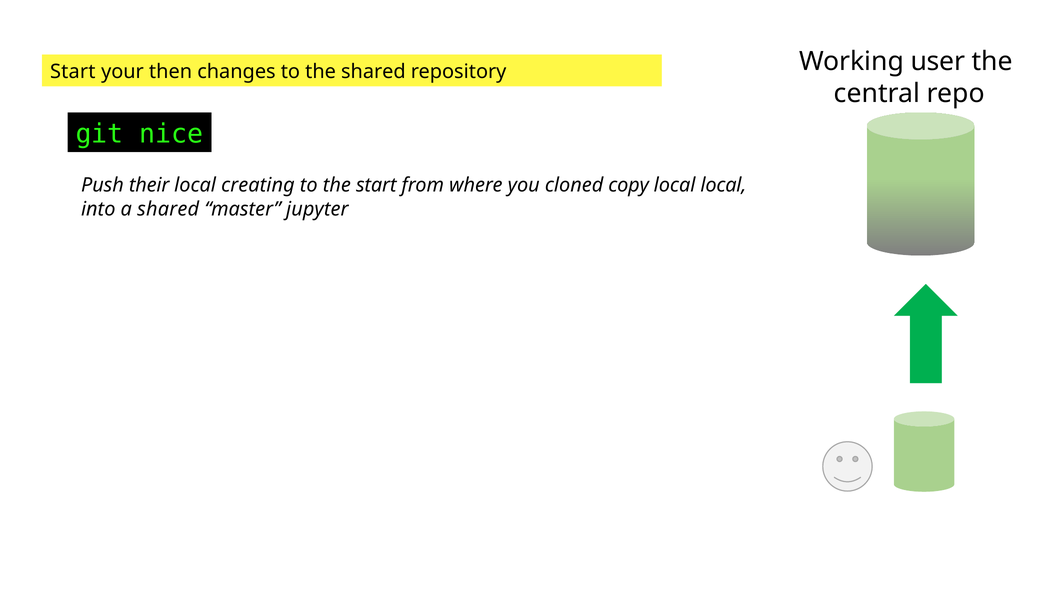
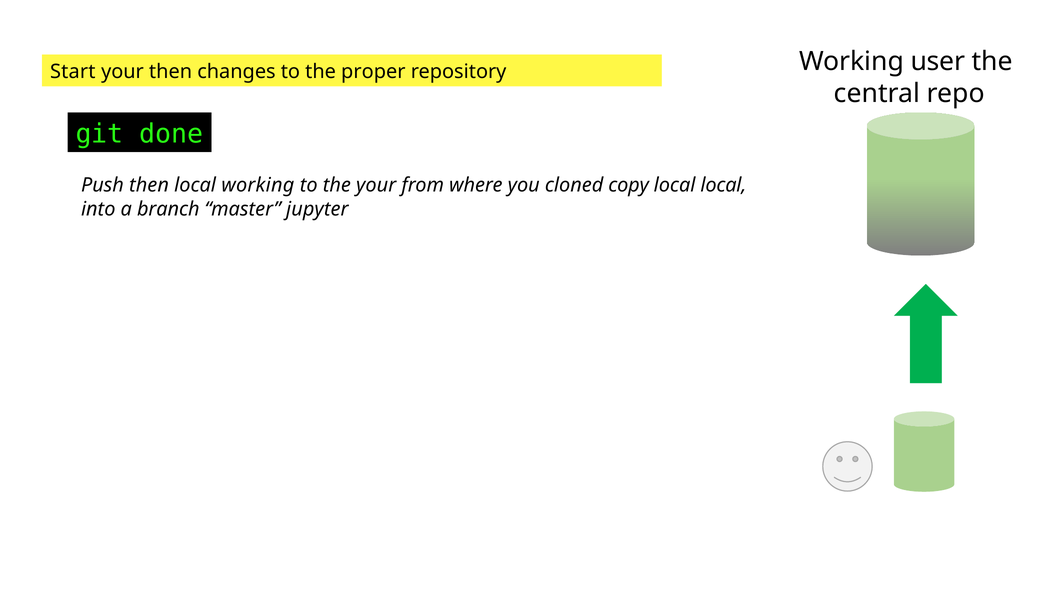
the shared: shared -> proper
nice: nice -> done
Push their: their -> then
local creating: creating -> working
the start: start -> your
a shared: shared -> branch
